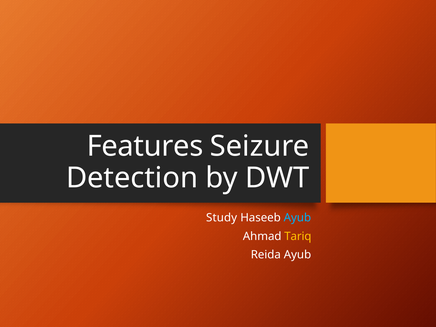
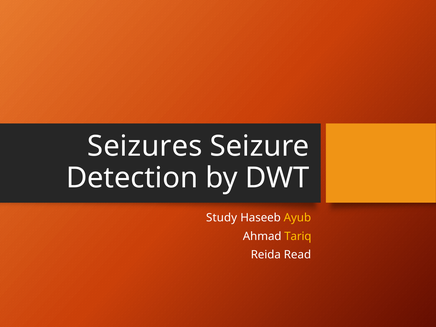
Features: Features -> Seizures
Ayub at (297, 218) colour: light blue -> yellow
Reida Ayub: Ayub -> Read
